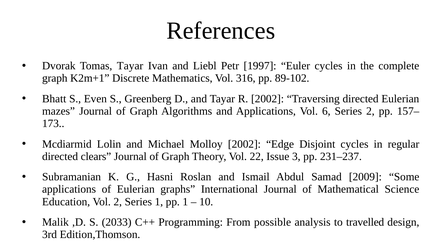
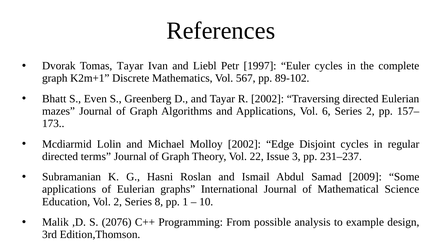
316: 316 -> 567
clears: clears -> terms
Series 1: 1 -> 8
2033: 2033 -> 2076
travelled: travelled -> example
